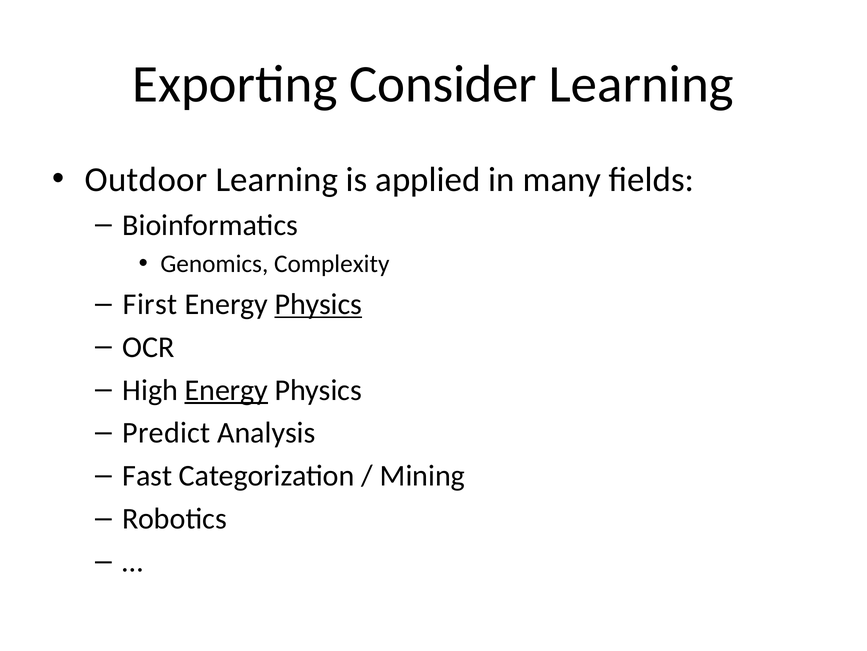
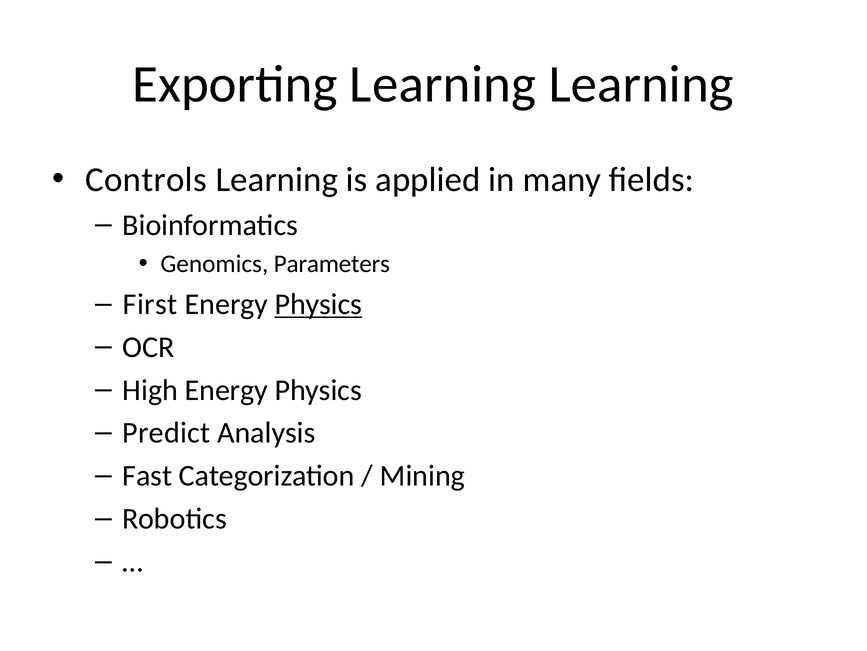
Exporting Consider: Consider -> Learning
Outdoor: Outdoor -> Controls
Complexity: Complexity -> Parameters
Energy at (226, 390) underline: present -> none
